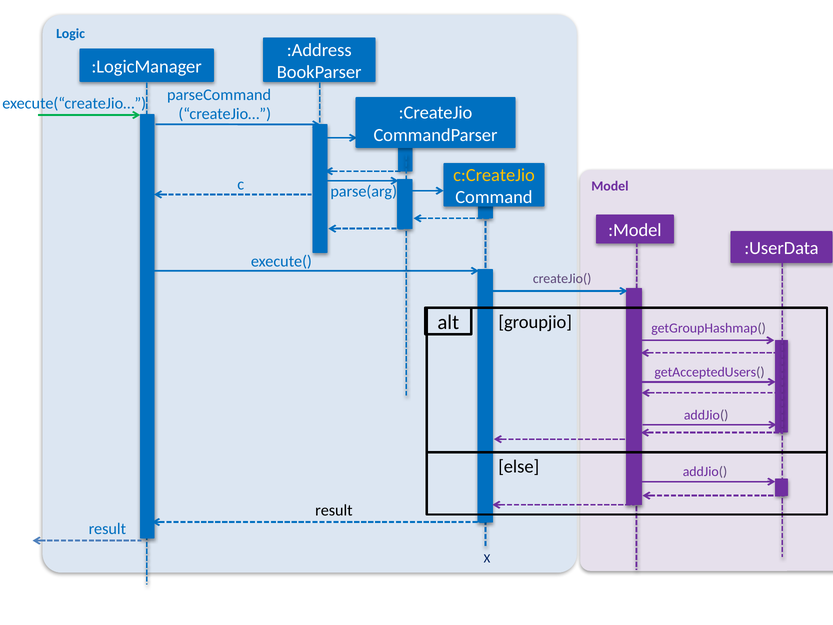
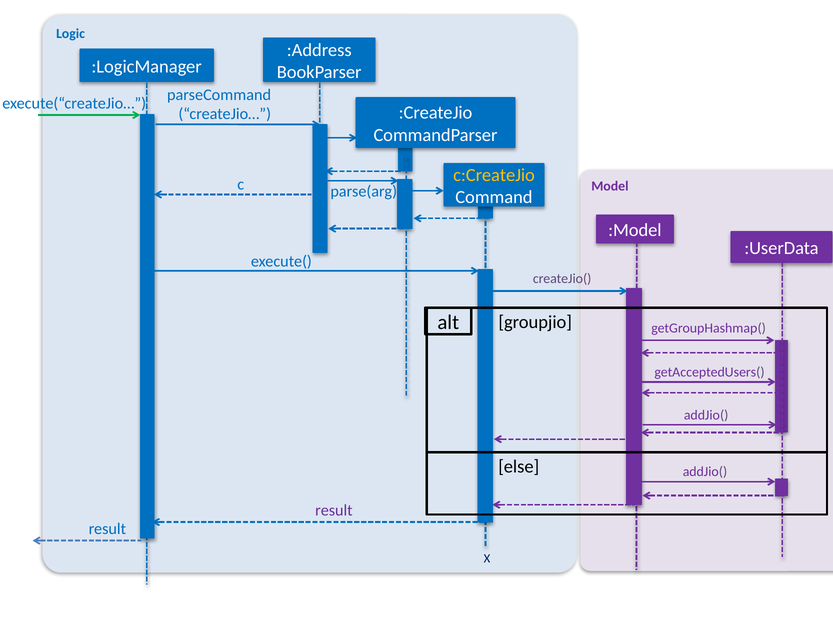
result at (334, 510) colour: black -> purple
